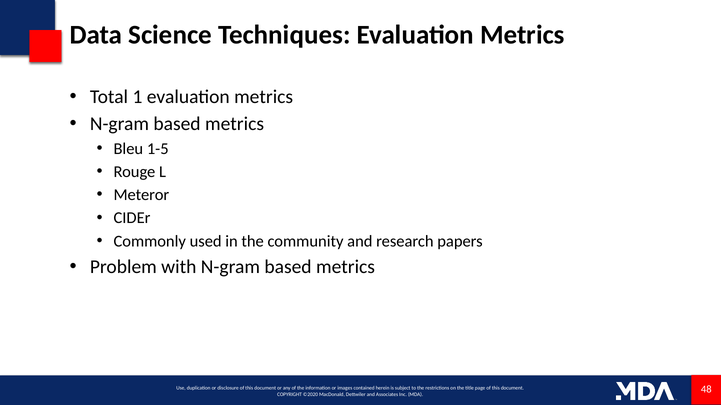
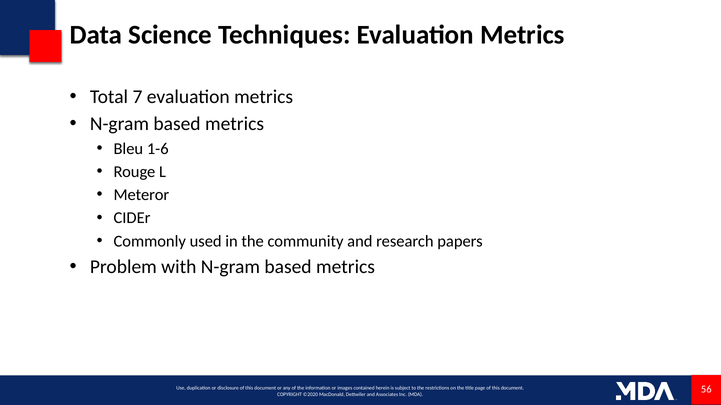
1: 1 -> 7
1-5: 1-5 -> 1-6
48: 48 -> 56
